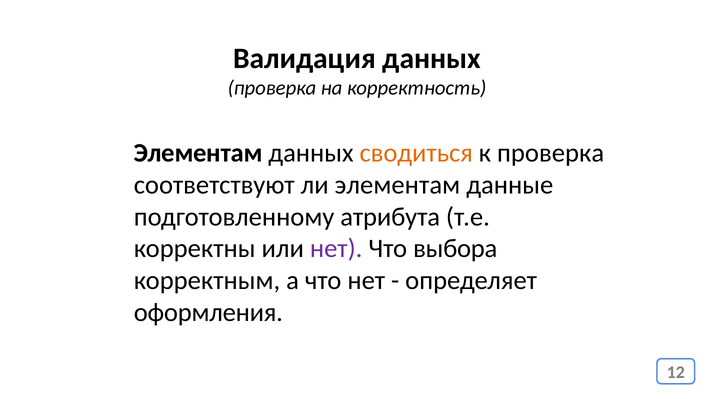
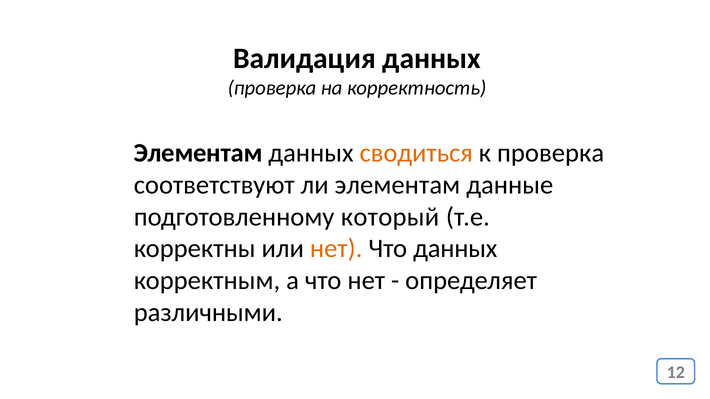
атрибута: атрибута -> который
нет at (336, 249) colour: purple -> orange
Что выбора: выбора -> данных
оформления: оформления -> различными
